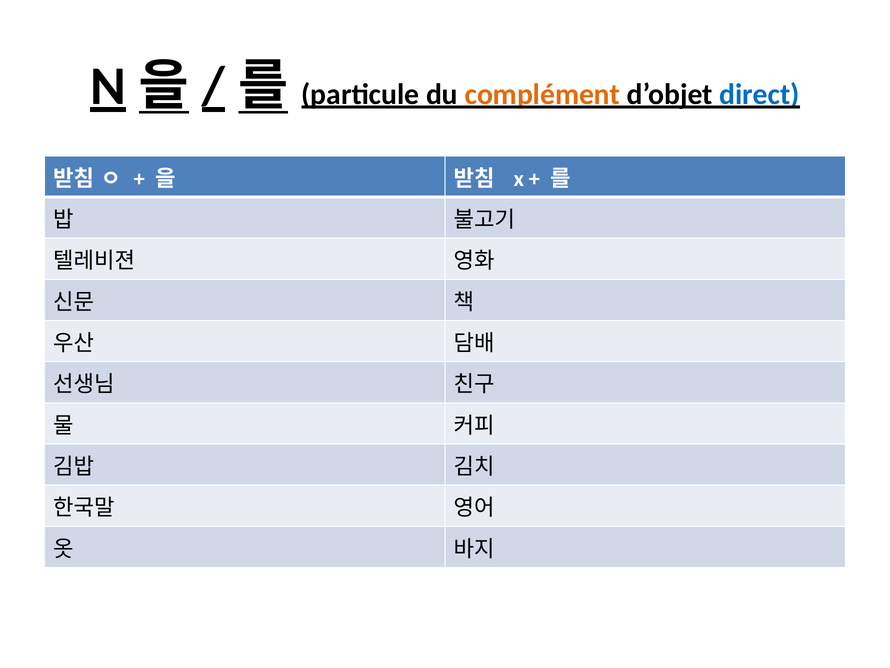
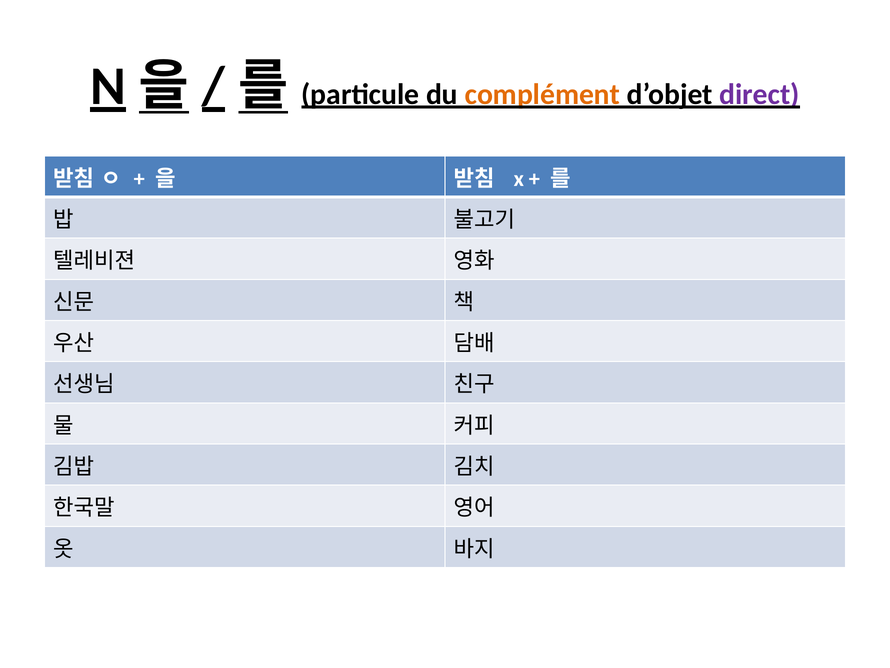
direct colour: blue -> purple
